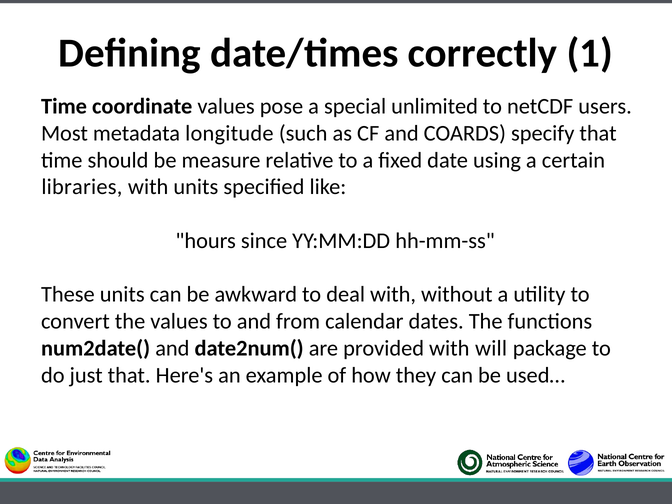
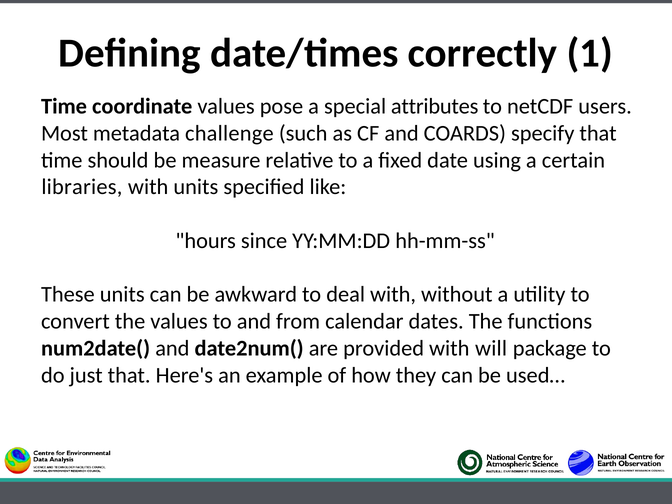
unlimited: unlimited -> attributes
longitude: longitude -> challenge
